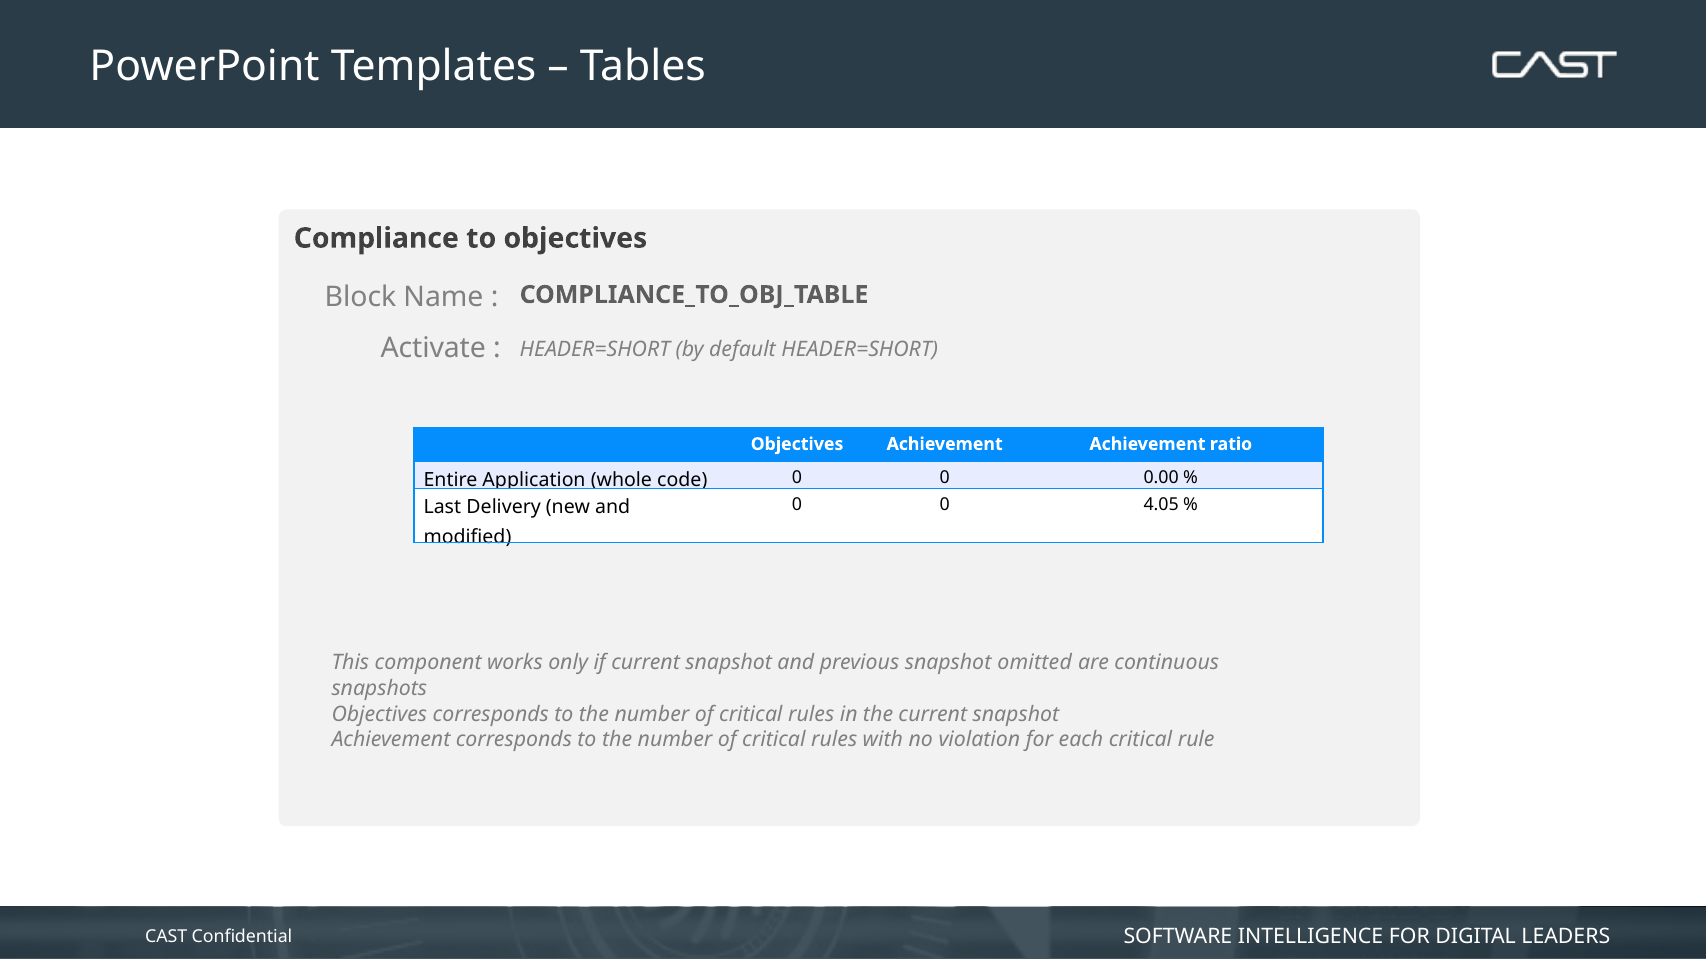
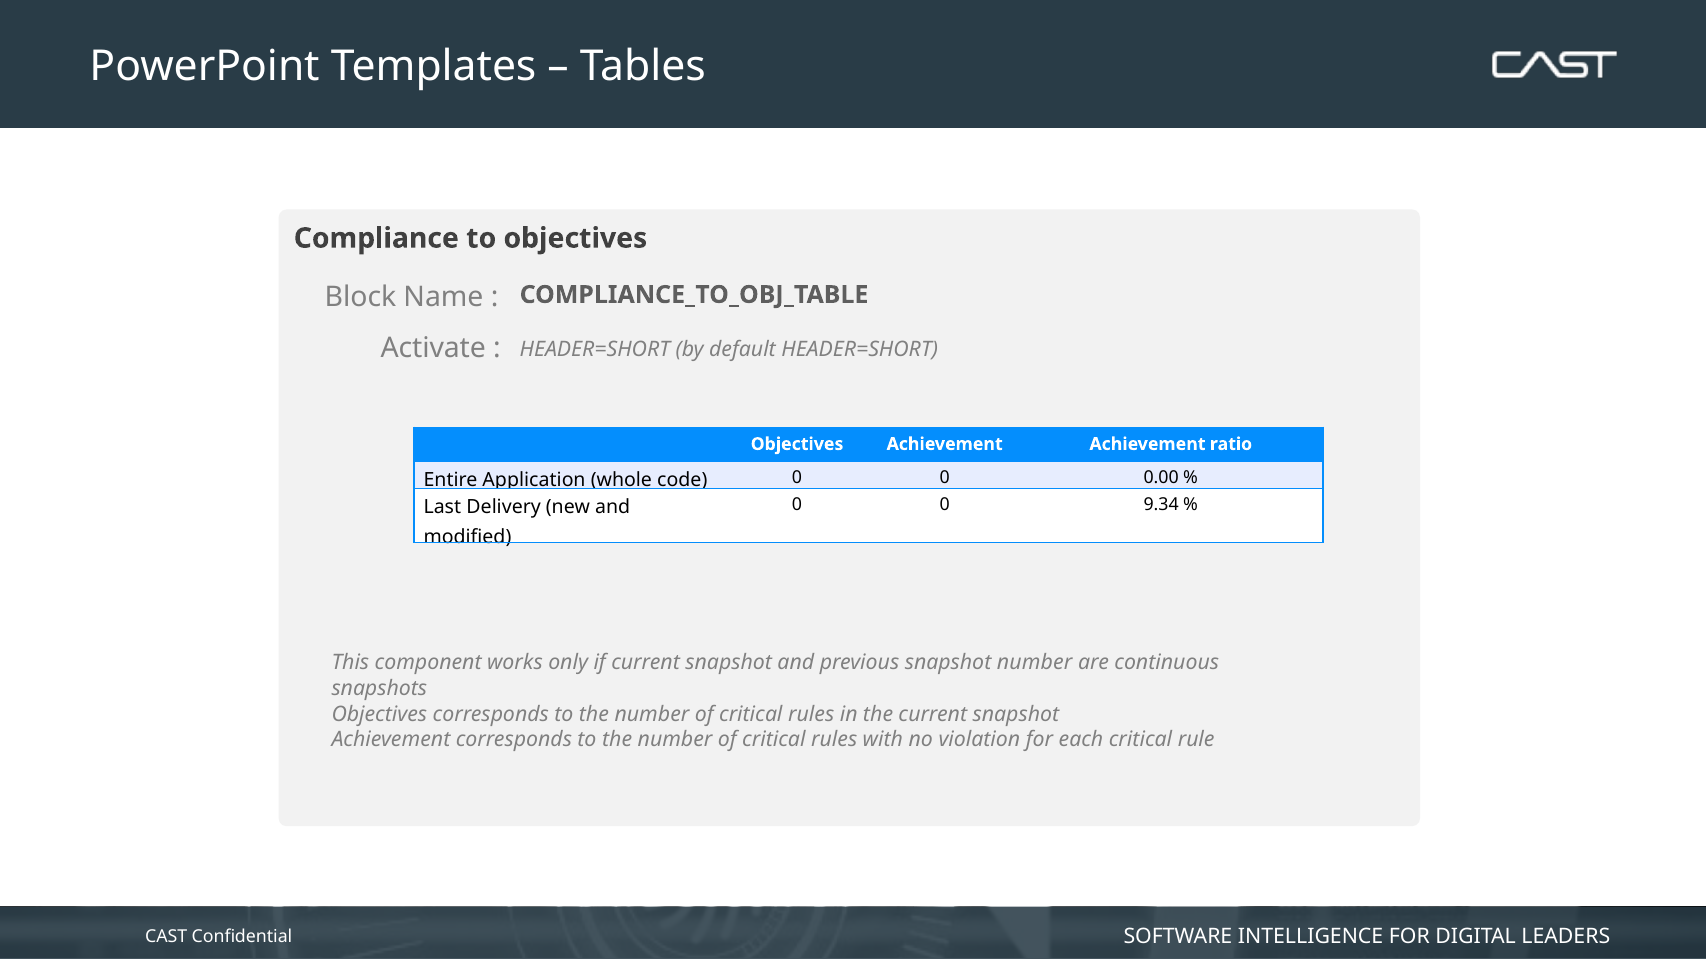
4.05: 4.05 -> 9.34
snapshot omitted: omitted -> number
